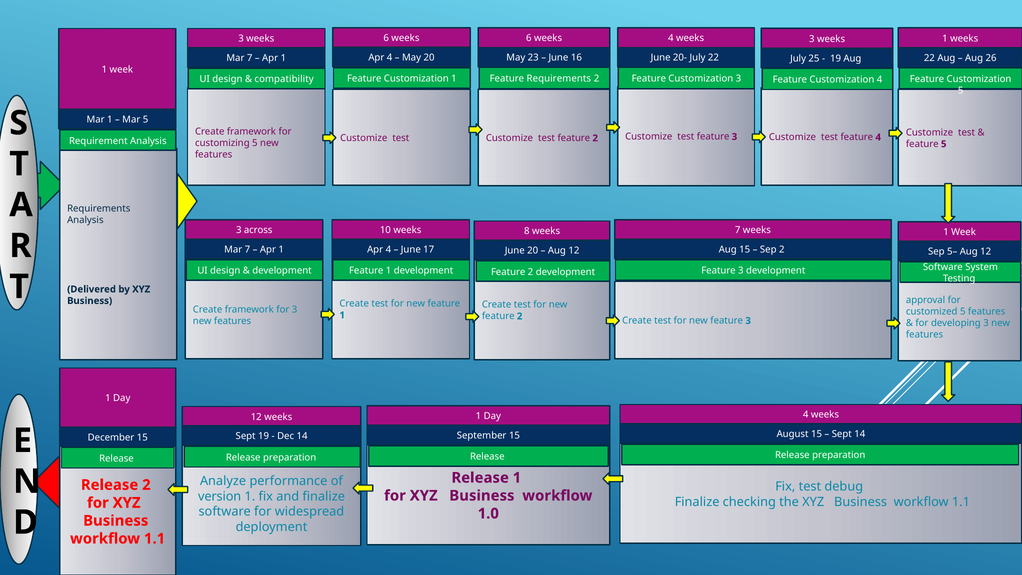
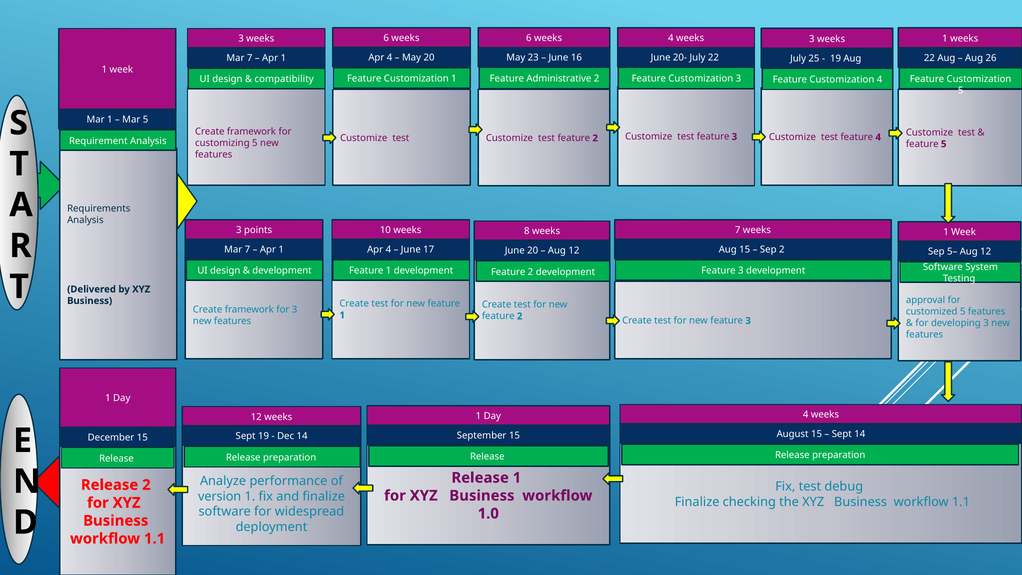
Feature Requirements: Requirements -> Administrative
across: across -> points
